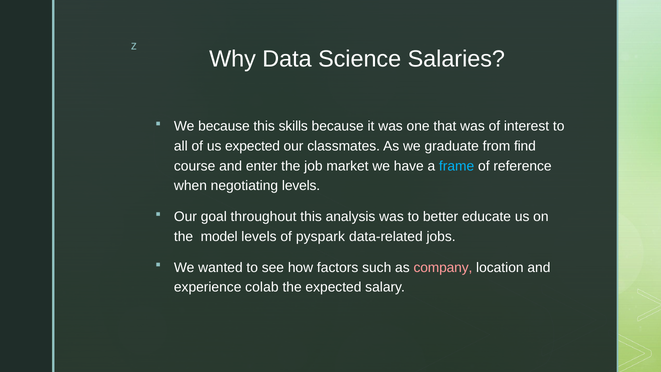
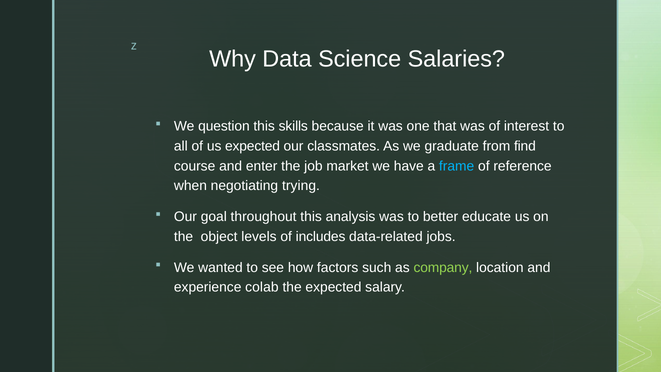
We because: because -> question
negotiating levels: levels -> trying
model: model -> object
pyspark: pyspark -> includes
company colour: pink -> light green
